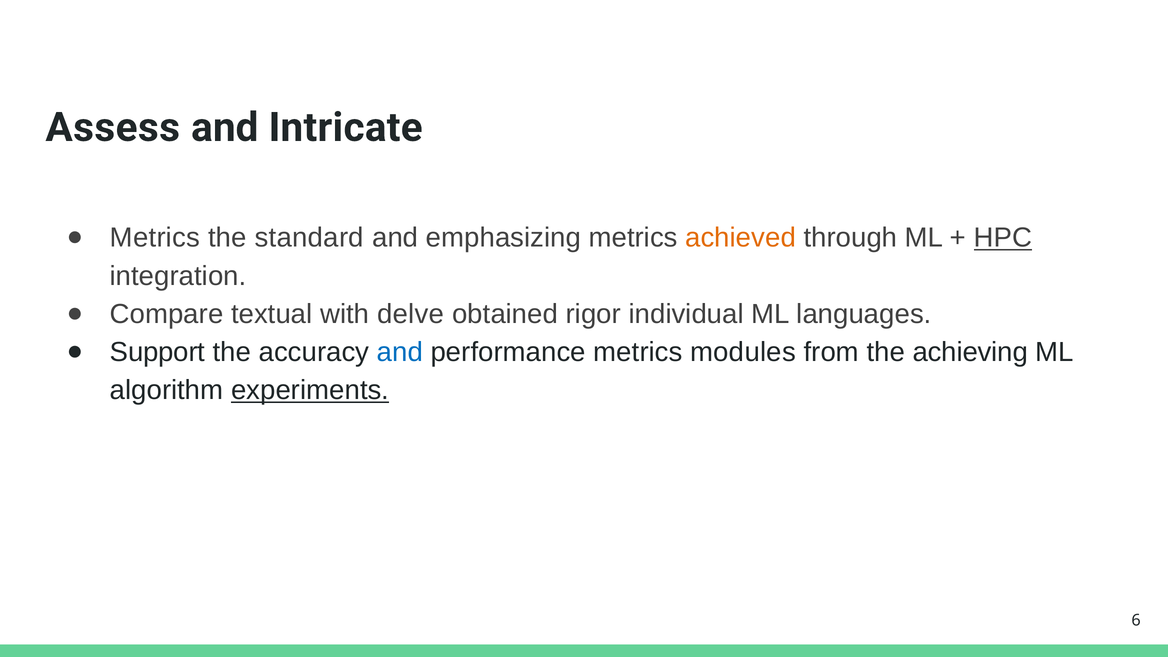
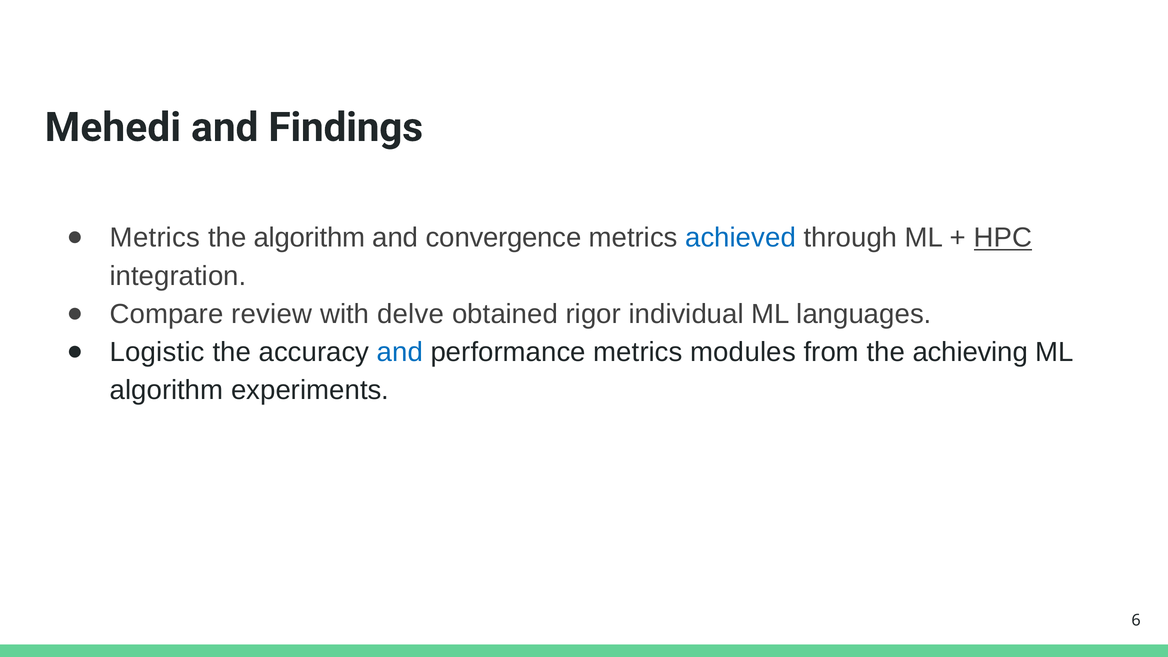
Assess: Assess -> Mehedi
Intricate: Intricate -> Findings
the standard: standard -> algorithm
emphasizing: emphasizing -> convergence
achieved colour: orange -> blue
textual: textual -> review
Support: Support -> Logistic
experiments underline: present -> none
